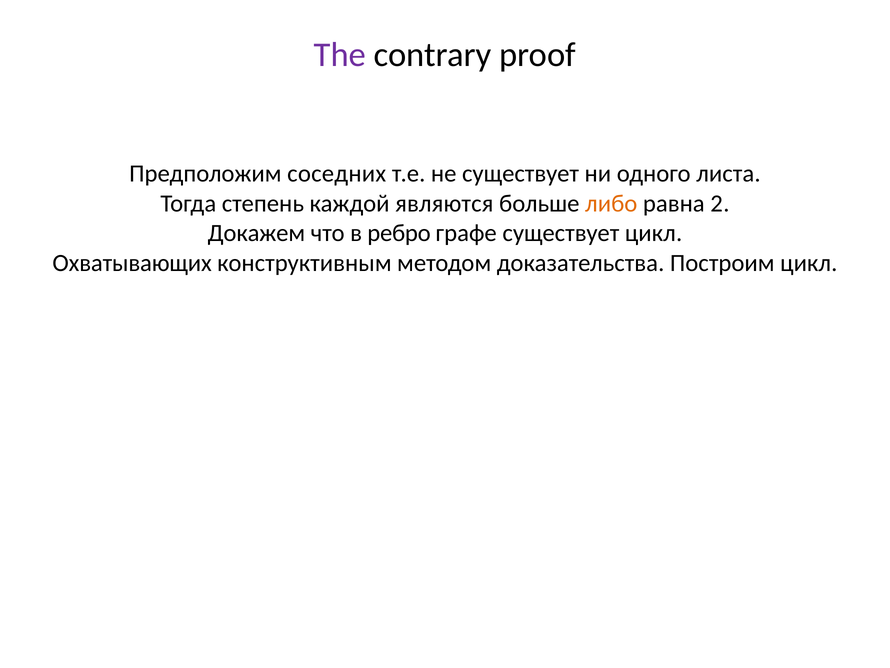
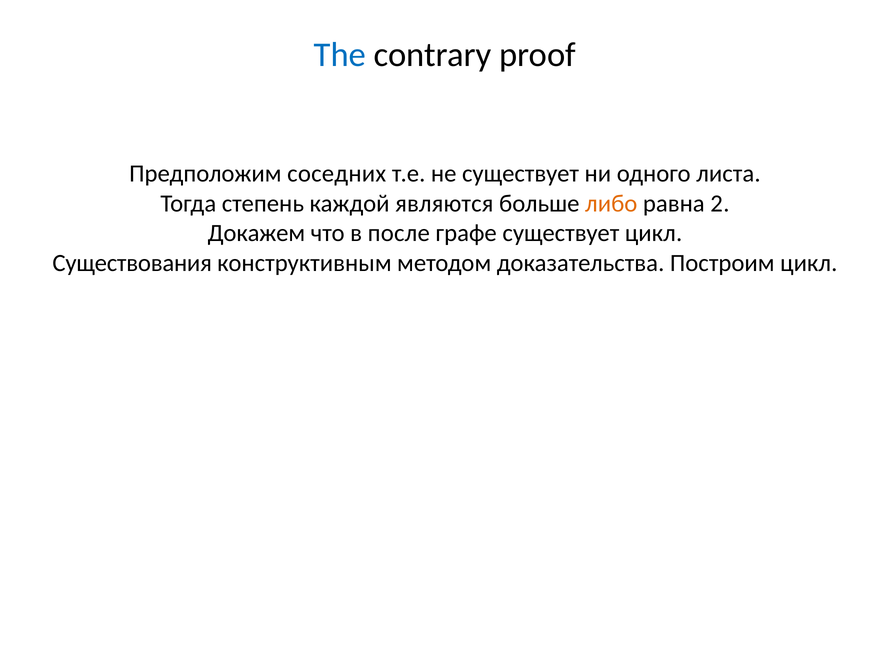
The colour: purple -> blue
ребро: ребро -> после
Охватывающих: Охватывающих -> Существования
